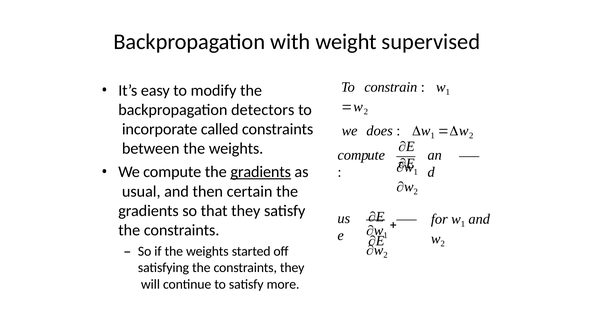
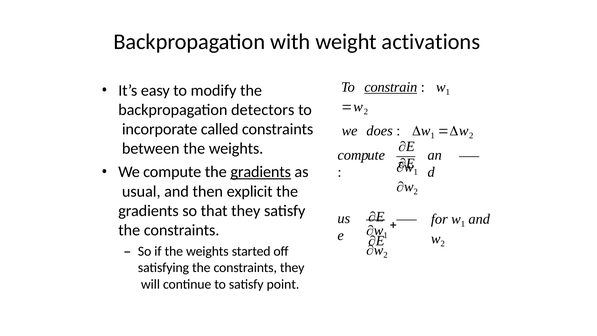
supervised: supervised -> activations
constrain underline: none -> present
certain: certain -> explicit
more: more -> point
